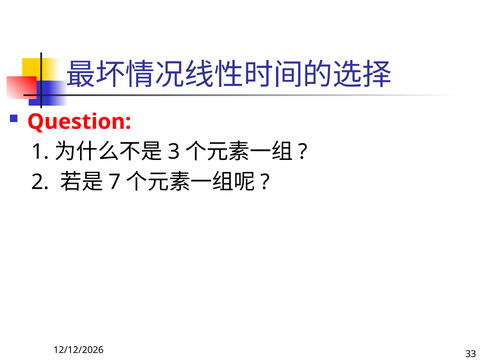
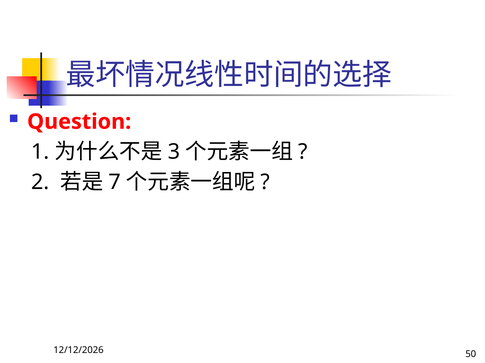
33: 33 -> 50
